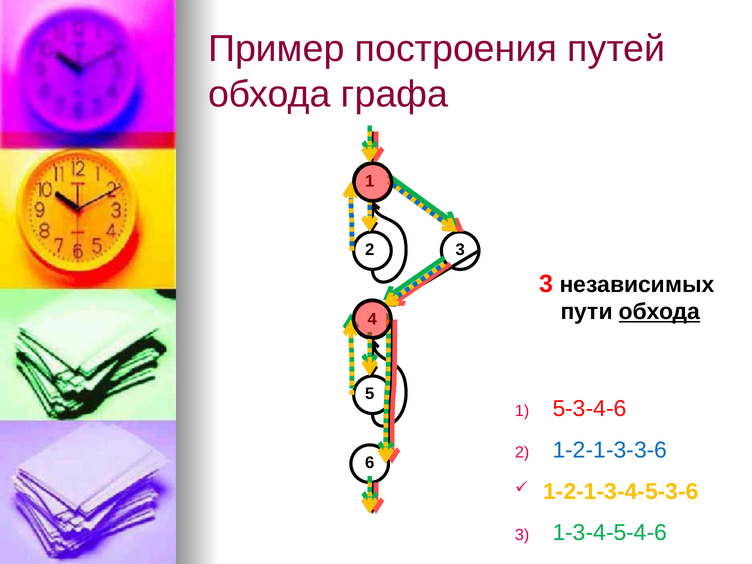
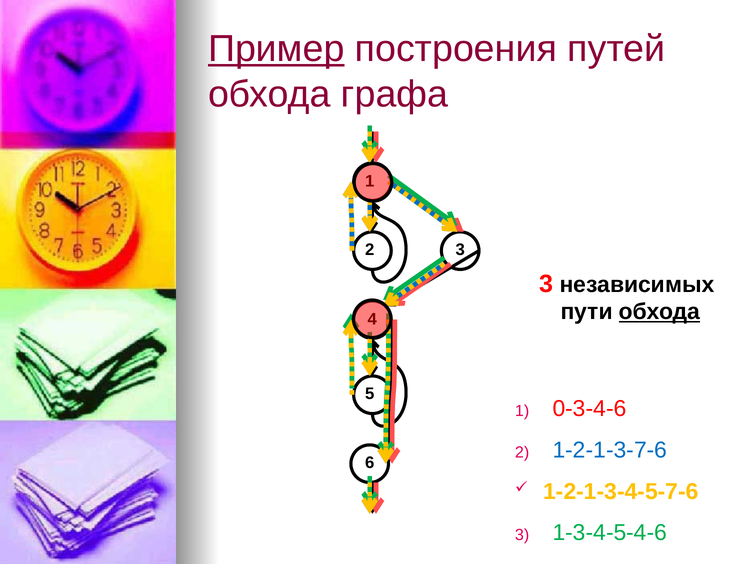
Пример underline: none -> present
5-3-4-6: 5-3-4-6 -> 0-3-4-6
1-2-1-3-3-6: 1-2-1-3-3-6 -> 1-2-1-3-7-6
1-2-1-3-4-5-3-6: 1-2-1-3-4-5-3-6 -> 1-2-1-3-4-5-7-6
